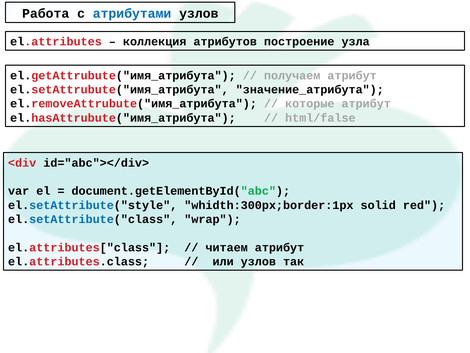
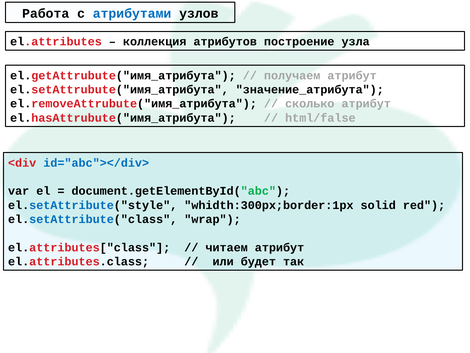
которые: которые -> сколько
id="abc"></div> colour: black -> blue
или узлов: узлов -> будет
